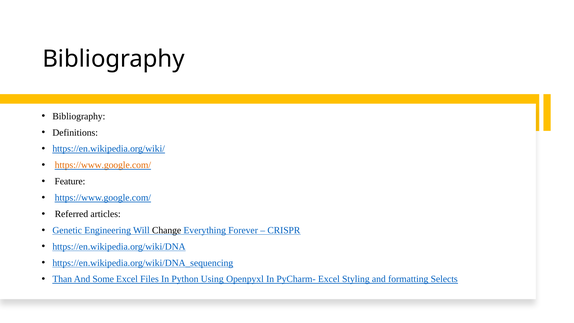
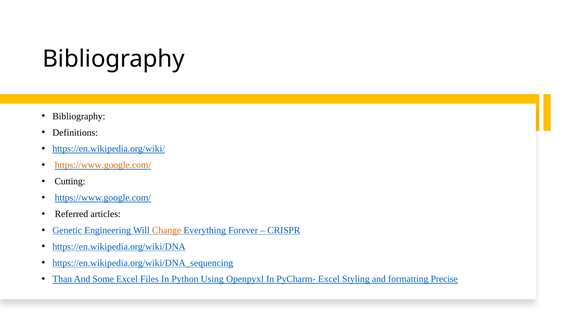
Feature: Feature -> Cutting
Change colour: black -> orange
Selects: Selects -> Precise
